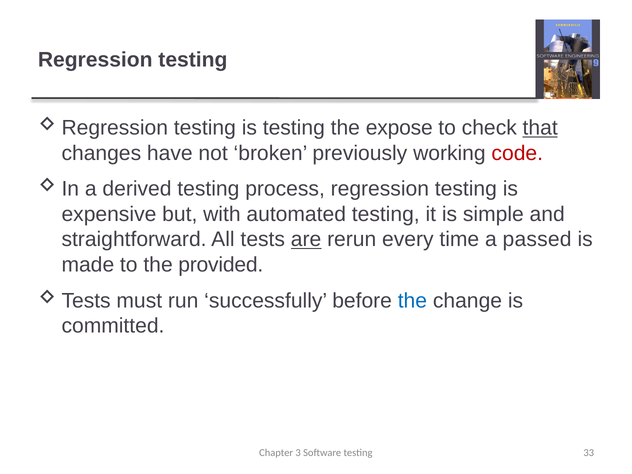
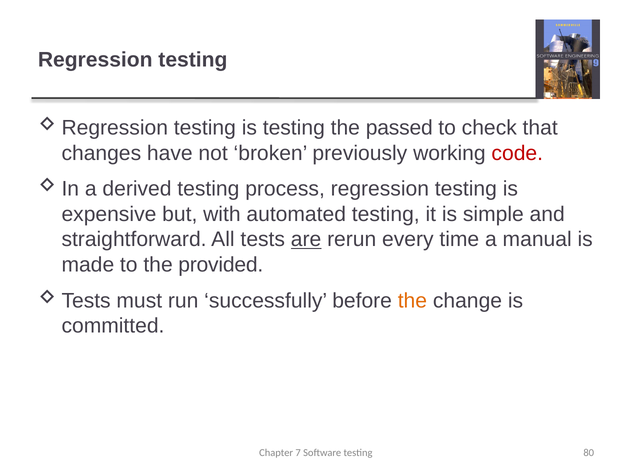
expose: expose -> passed
that underline: present -> none
passed: passed -> manual
the at (412, 301) colour: blue -> orange
3: 3 -> 7
33: 33 -> 80
